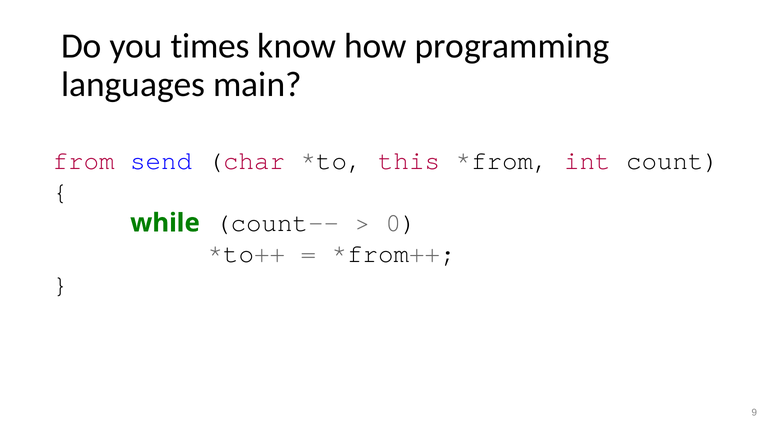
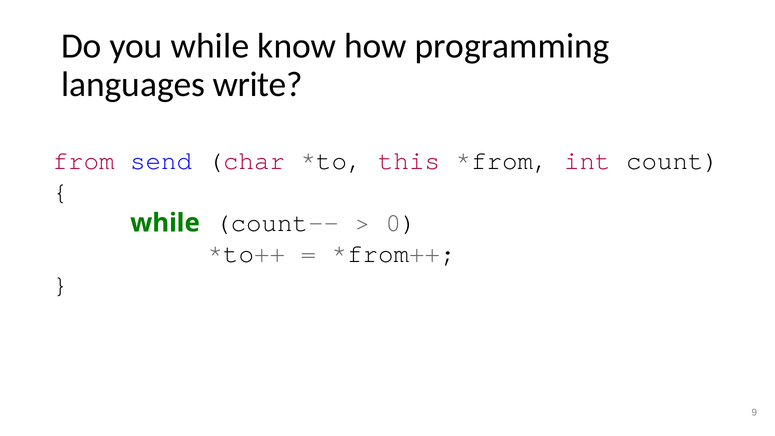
you times: times -> while
main: main -> write
